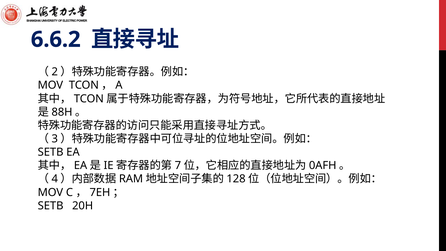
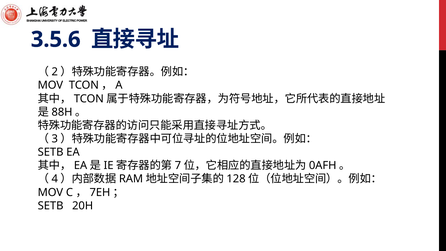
6.6.2: 6.6.2 -> 3.5.6
